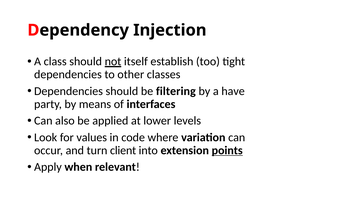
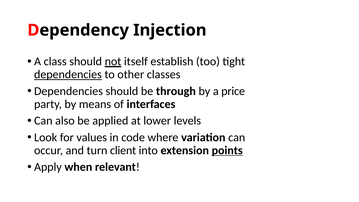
dependencies at (68, 74) underline: none -> present
filtering: filtering -> through
have: have -> price
